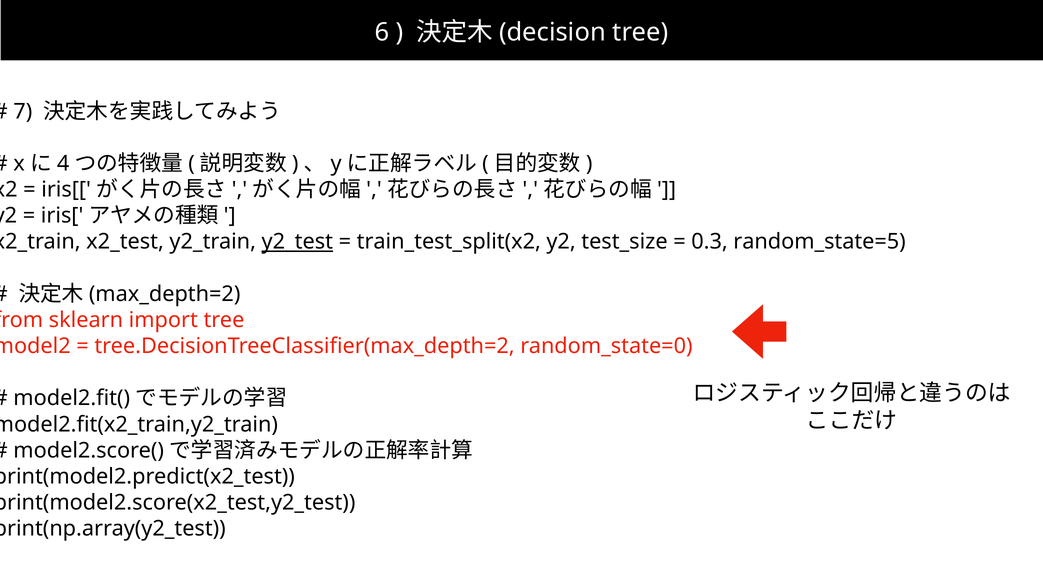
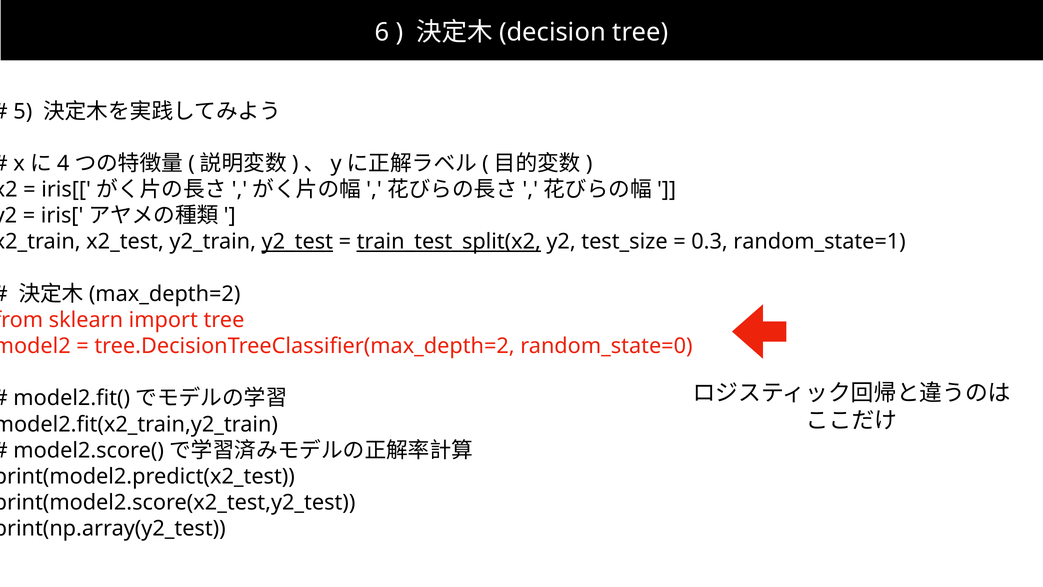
7: 7 -> 5
train_test_split(x2 underline: none -> present
random_state=5: random_state=5 -> random_state=1
